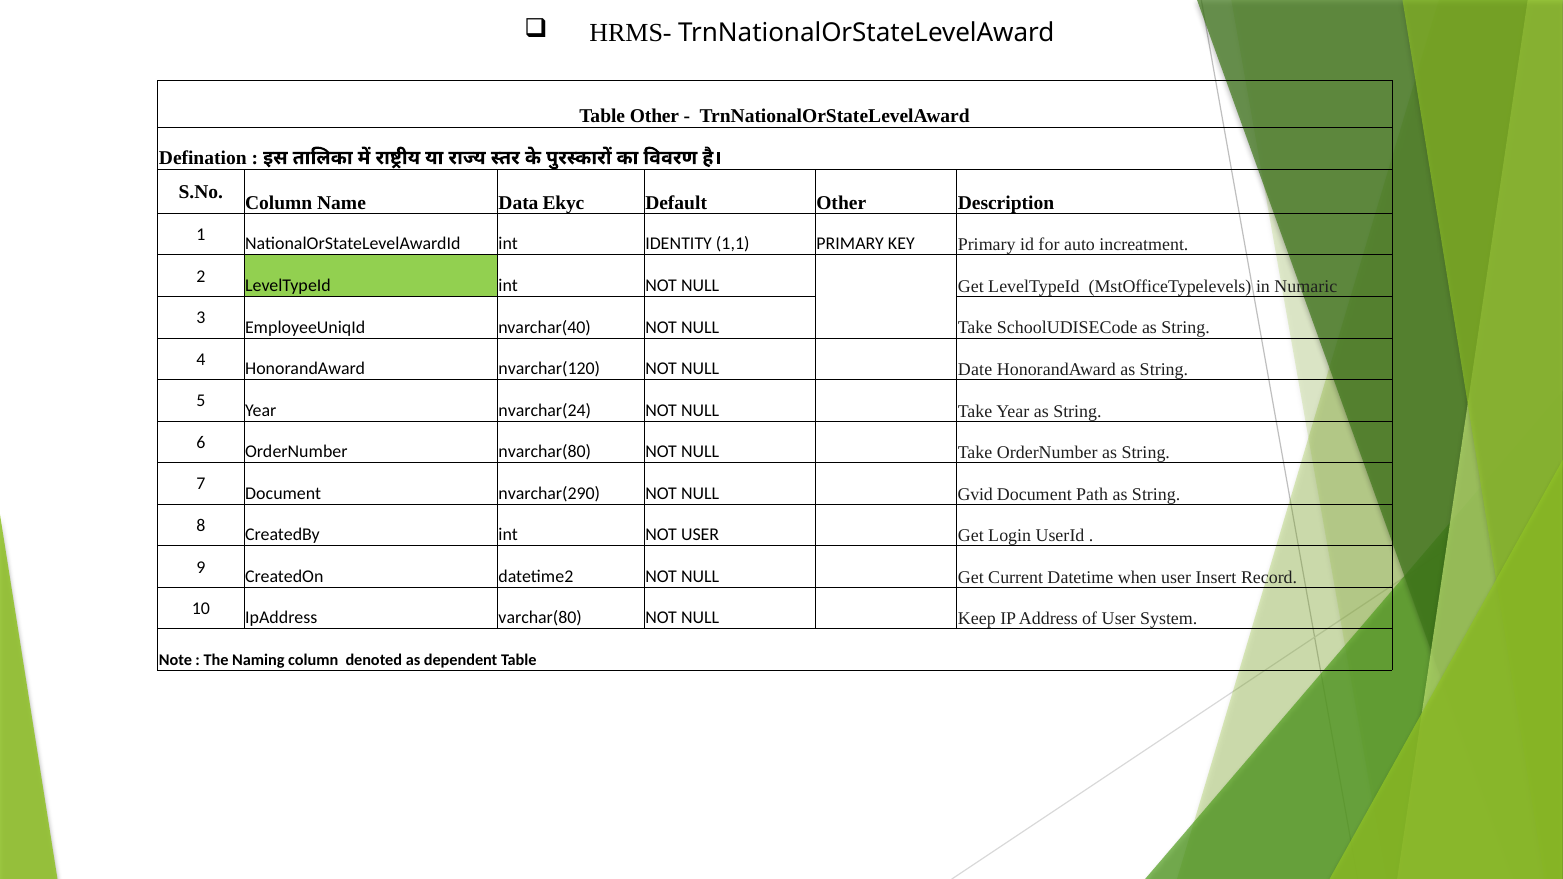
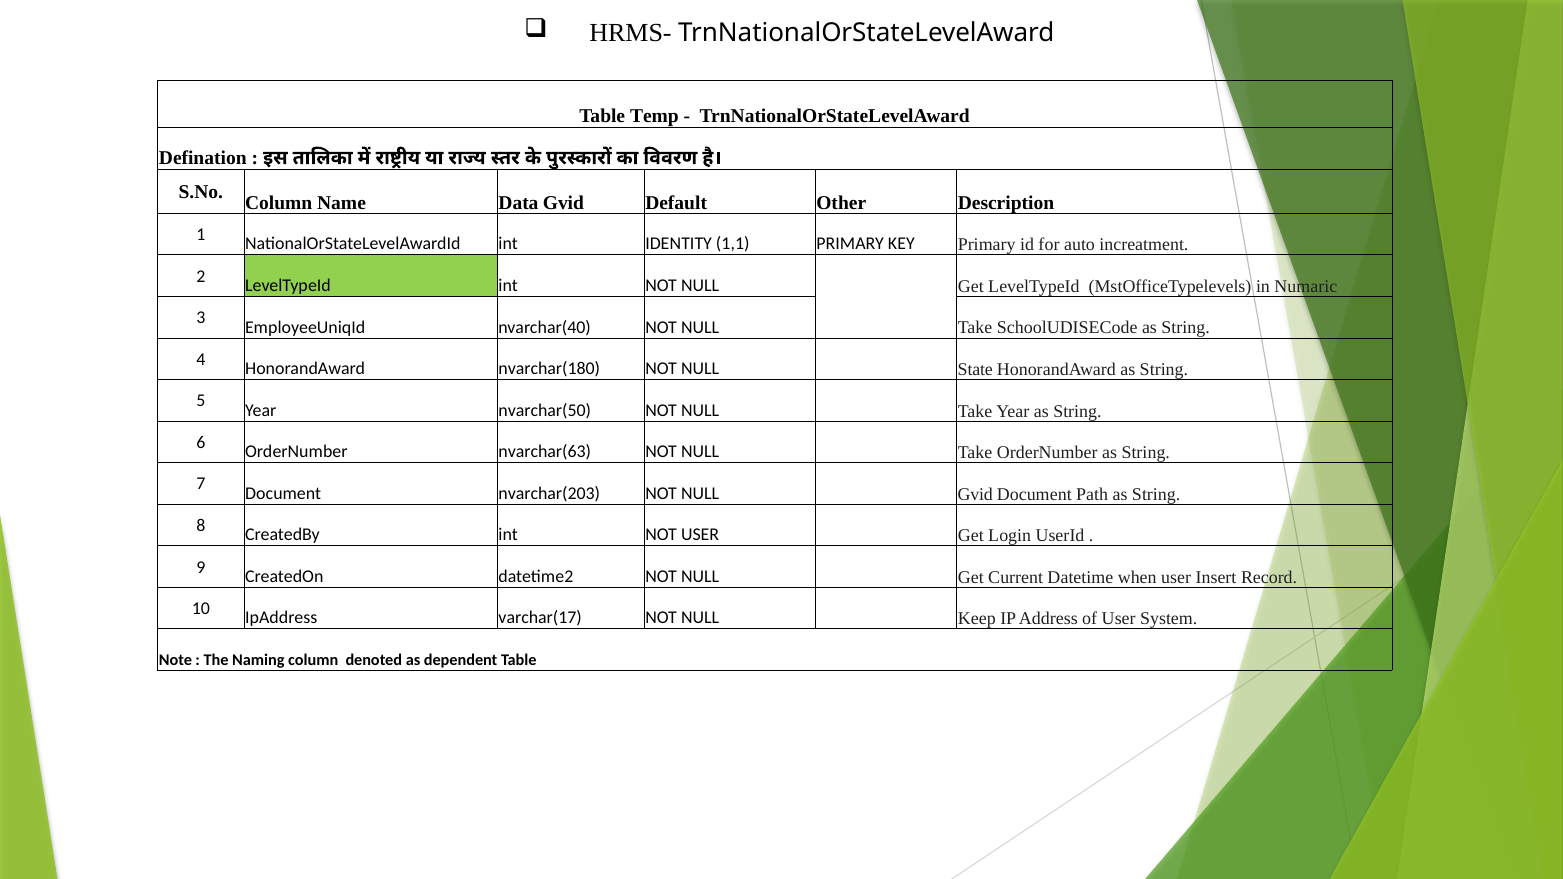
Table Other: Other -> Temp
Data Ekyc: Ekyc -> Gvid
nvarchar(120: nvarchar(120 -> nvarchar(180
Date: Date -> State
nvarchar(24: nvarchar(24 -> nvarchar(50
nvarchar(80: nvarchar(80 -> nvarchar(63
nvarchar(290: nvarchar(290 -> nvarchar(203
varchar(80: varchar(80 -> varchar(17
